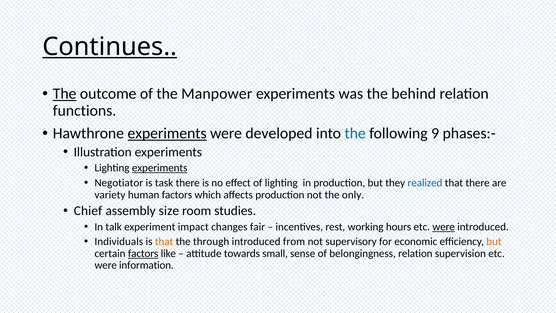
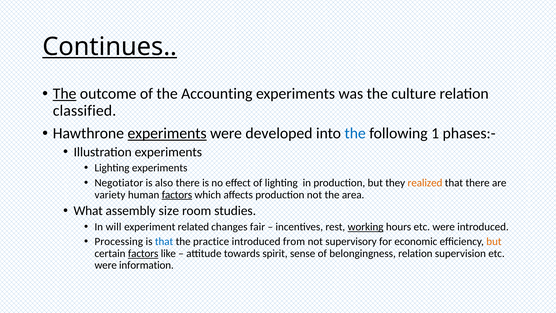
Manpower: Manpower -> Accounting
behind: behind -> culture
functions: functions -> classified
9: 9 -> 1
experiments at (160, 168) underline: present -> none
task: task -> also
realized colour: blue -> orange
factors at (177, 195) underline: none -> present
only: only -> area
Chief: Chief -> What
talk: talk -> will
impact: impact -> related
working underline: none -> present
were at (444, 227) underline: present -> none
Individuals: Individuals -> Processing
that at (164, 241) colour: orange -> blue
through: through -> practice
small: small -> spirit
